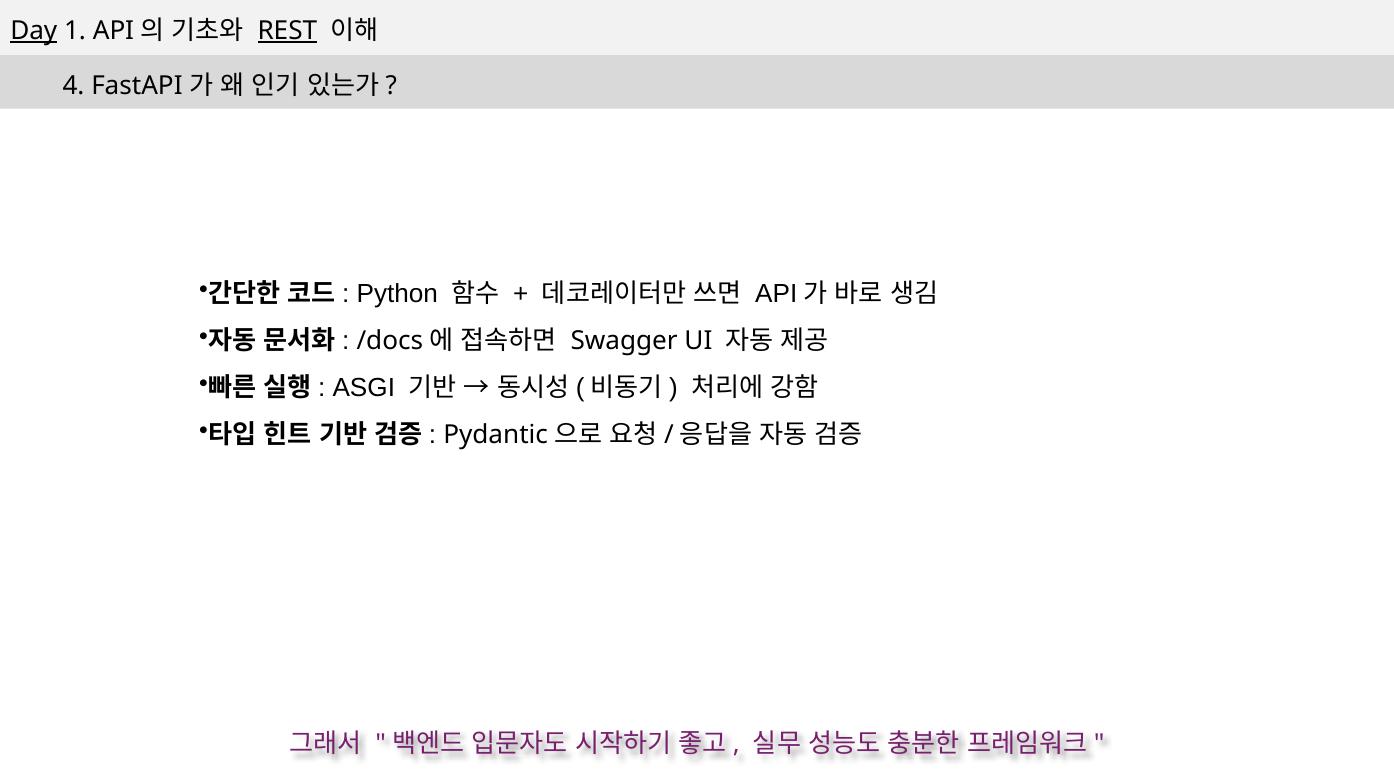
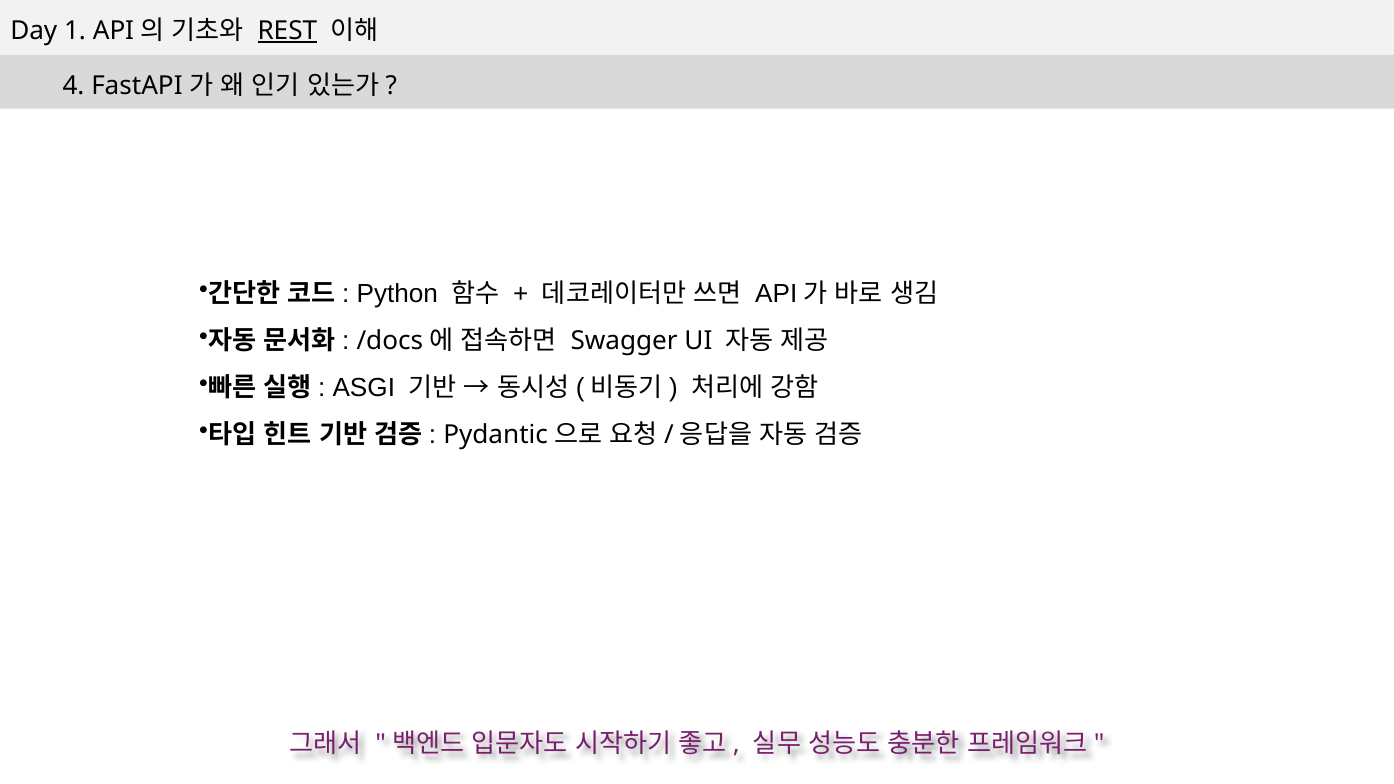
Day underline: present -> none
